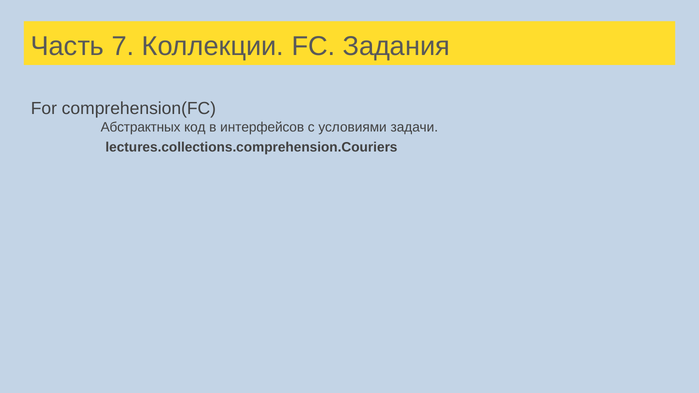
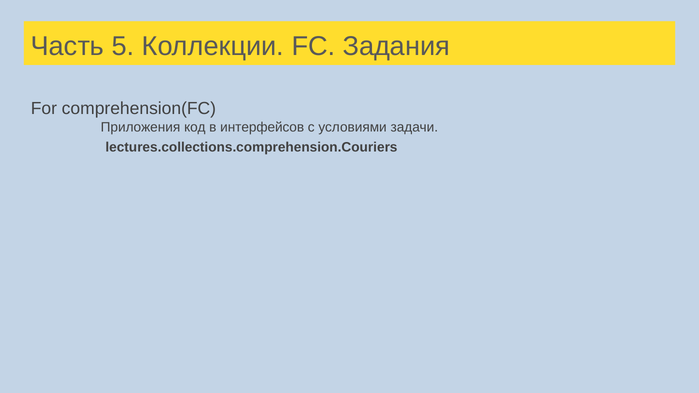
7: 7 -> 5
Абстрактных: Абстрактных -> Приложения
